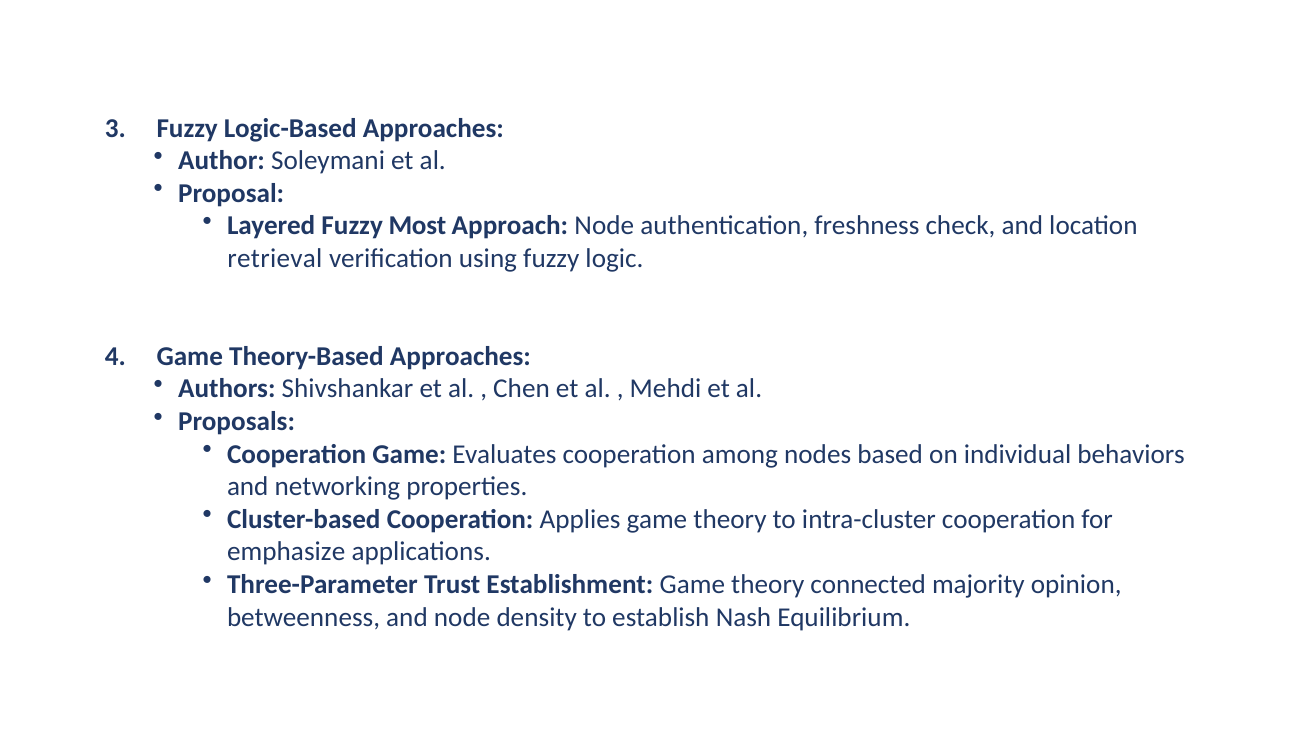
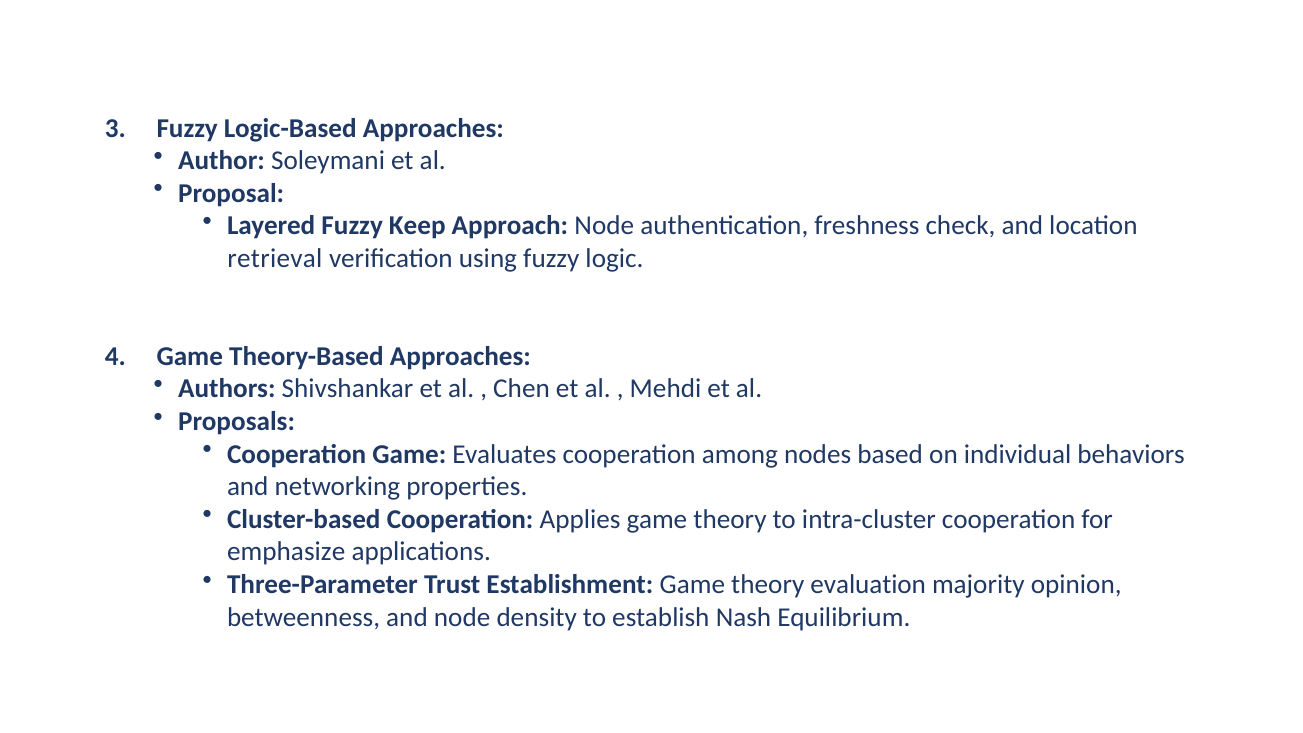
Most: Most -> Keep
connected: connected -> evaluation
